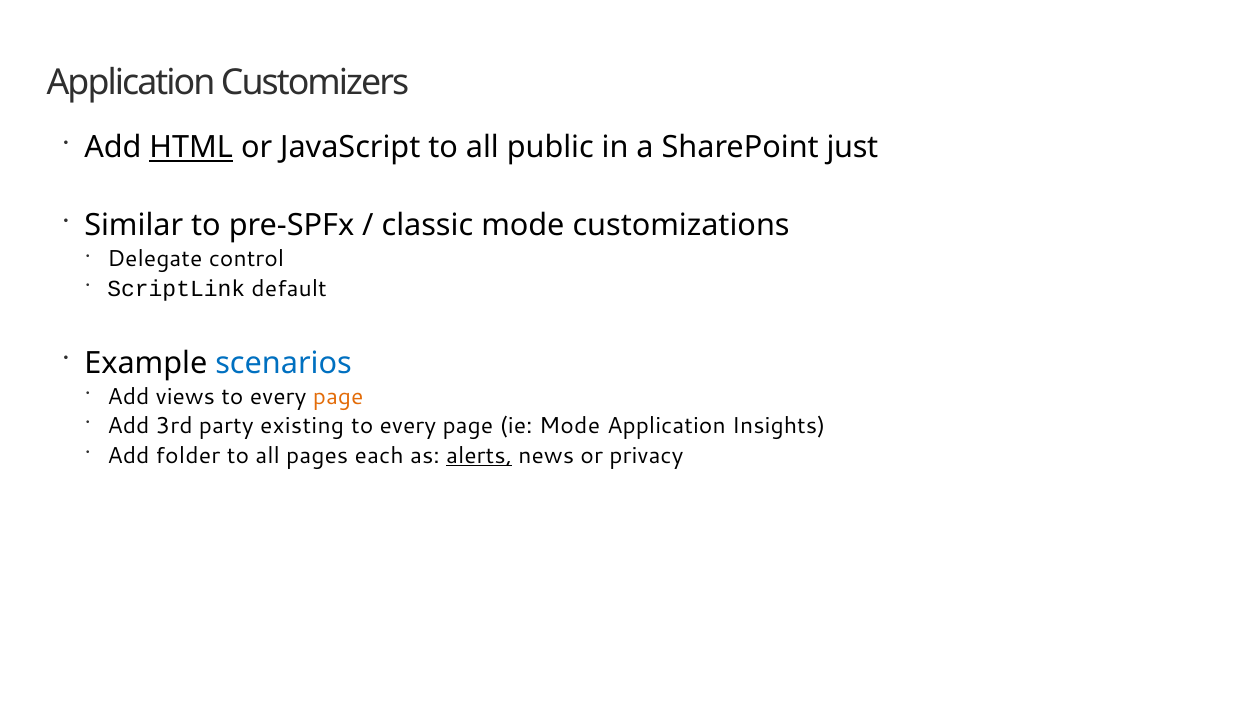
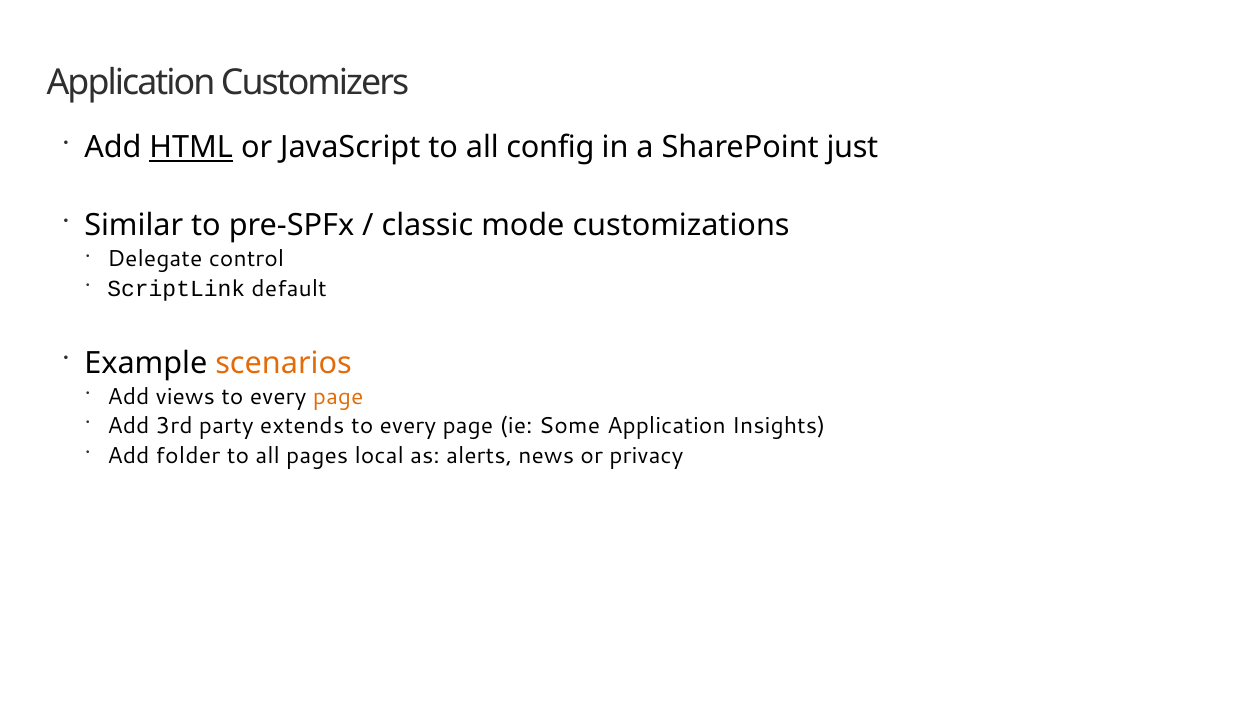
public: public -> config
scenarios colour: blue -> orange
existing: existing -> extends
ie Mode: Mode -> Some
each: each -> local
alerts underline: present -> none
